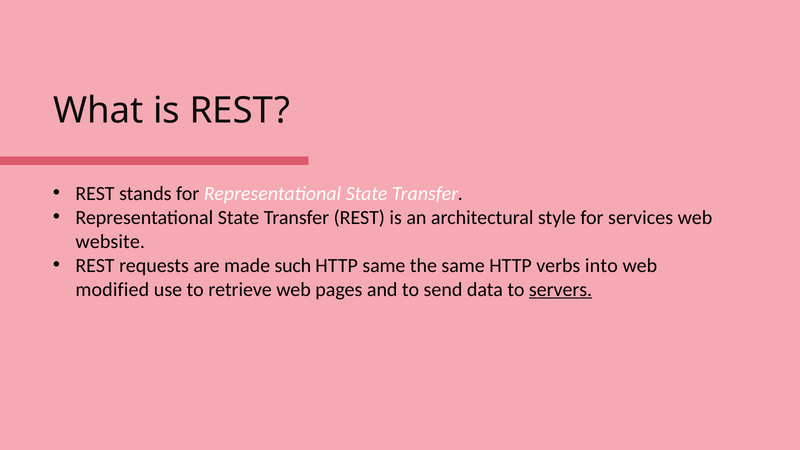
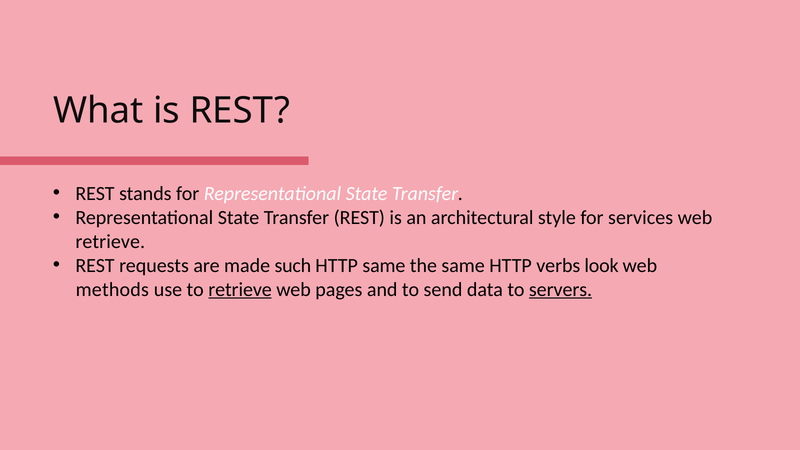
website at (110, 241): website -> retrieve
into: into -> look
modified: modified -> methods
retrieve at (240, 289) underline: none -> present
